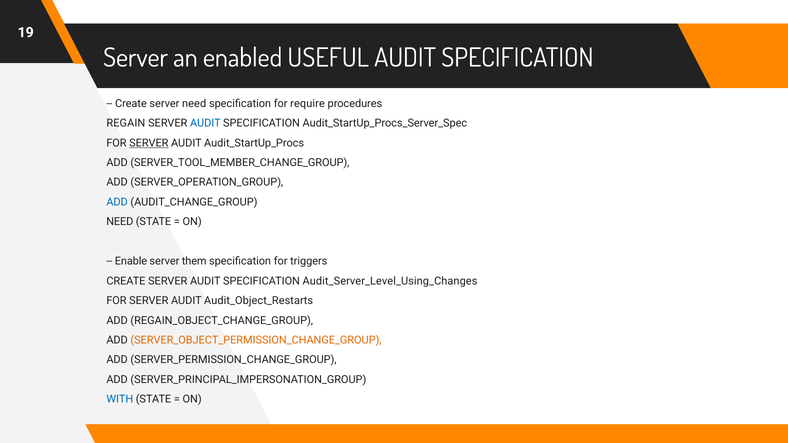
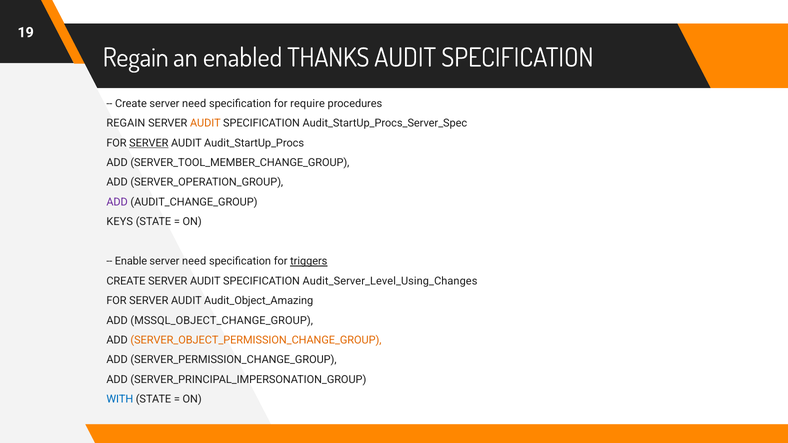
Server at (136, 58): Server -> Regain
USEFUL: USEFUL -> THANKS
AUDIT at (205, 123) colour: blue -> orange
ADD at (117, 202) colour: blue -> purple
NEED at (120, 222): NEED -> KEYS
them at (194, 261): them -> need
triggers underline: none -> present
Audit_Object_Restarts: Audit_Object_Restarts -> Audit_Object_Amazing
REGAIN_OBJECT_CHANGE_GROUP: REGAIN_OBJECT_CHANGE_GROUP -> MSSQL_OBJECT_CHANGE_GROUP
